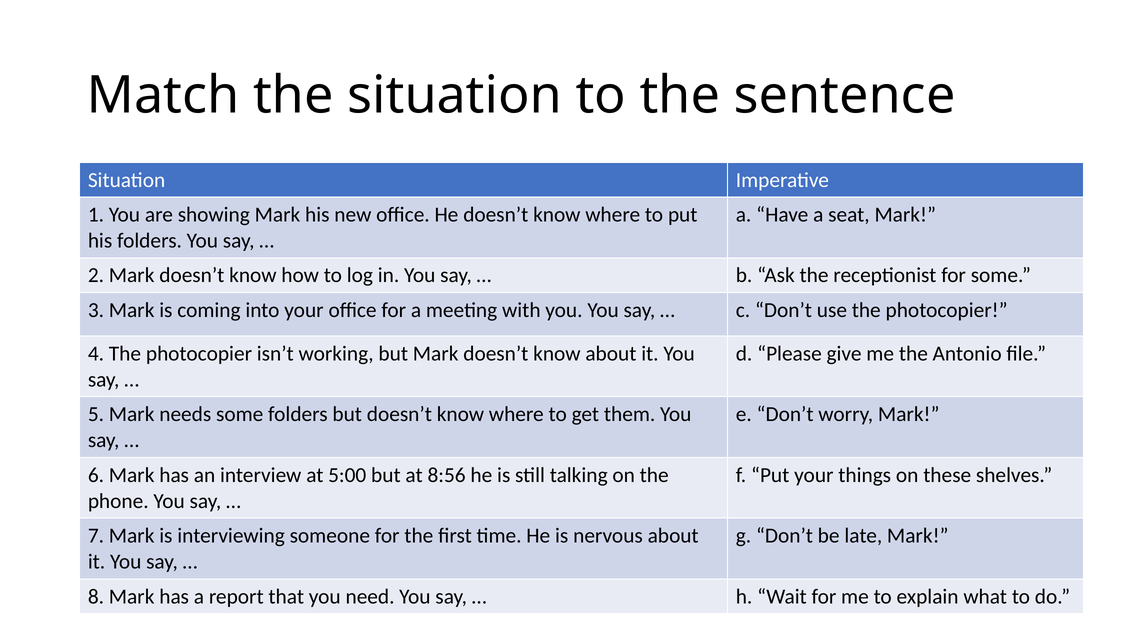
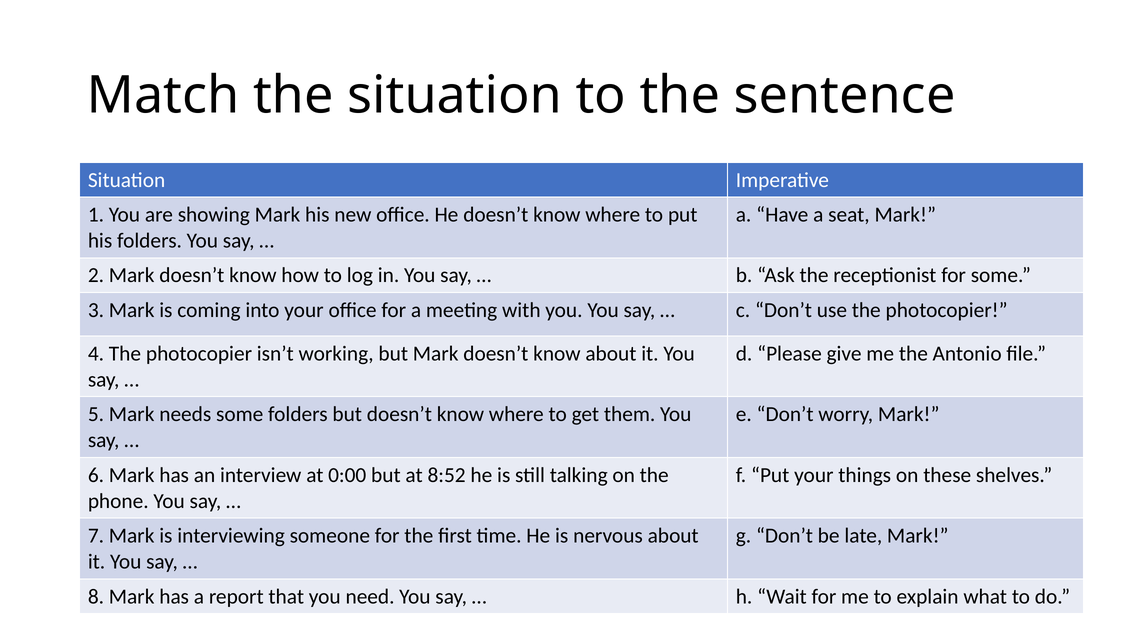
5:00: 5:00 -> 0:00
8:56: 8:56 -> 8:52
